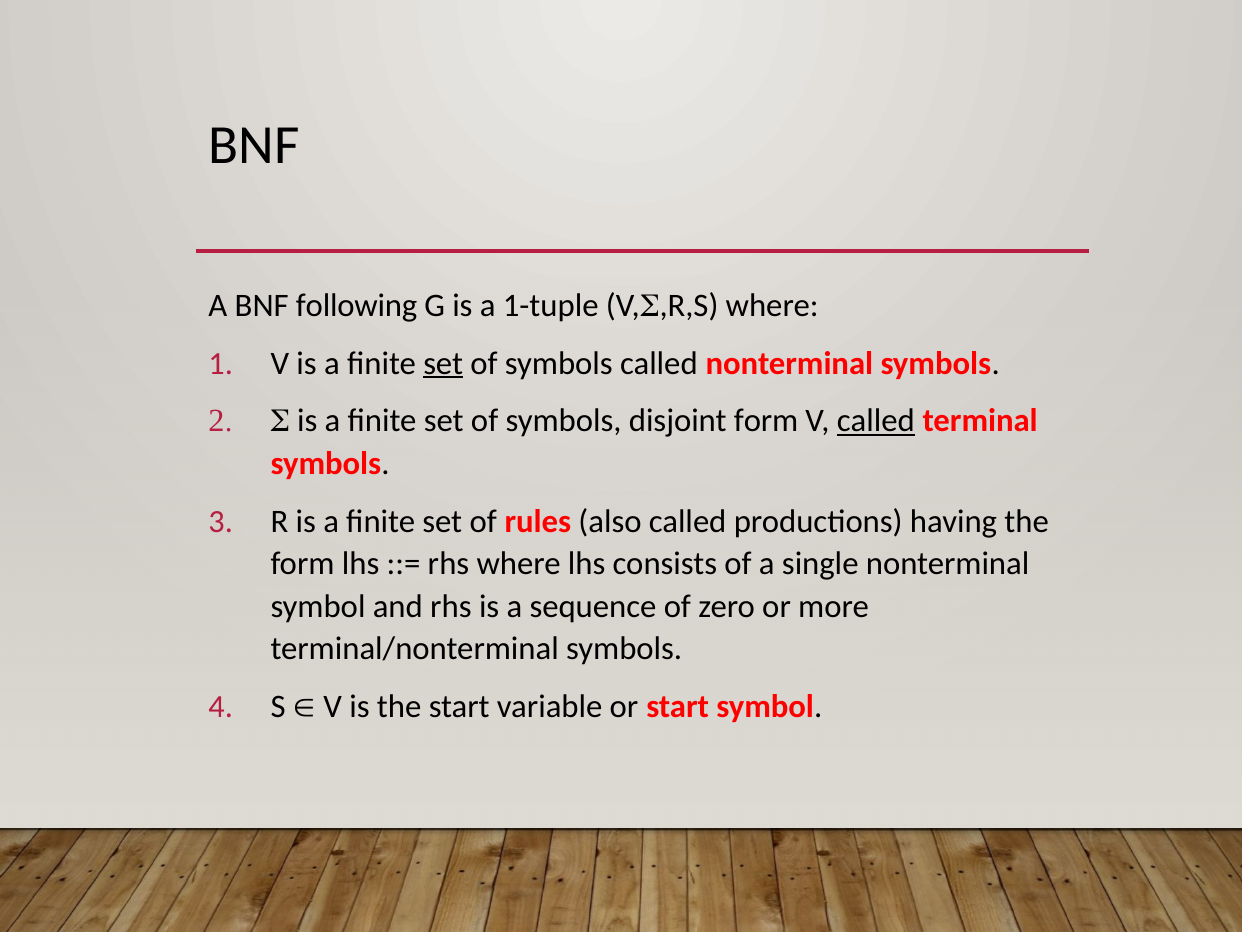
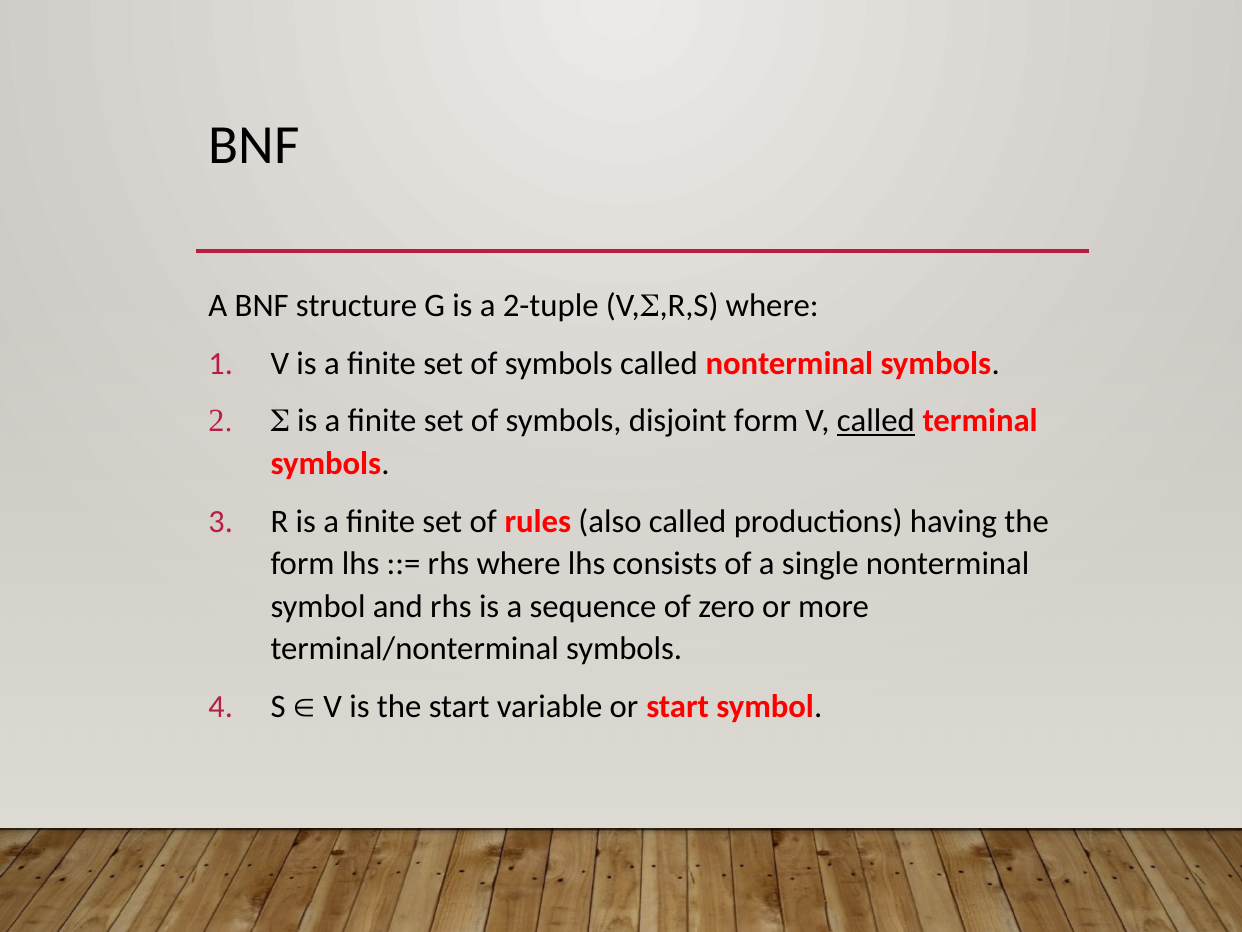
following: following -> structure
1-tuple: 1-tuple -> 2-tuple
set at (443, 363) underline: present -> none
